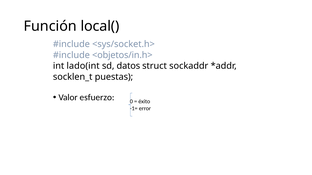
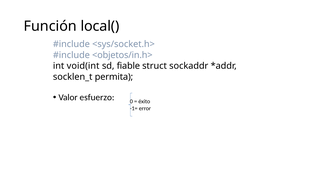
lado(int: lado(int -> void(int
datos: datos -> fiable
puestas: puestas -> permita
